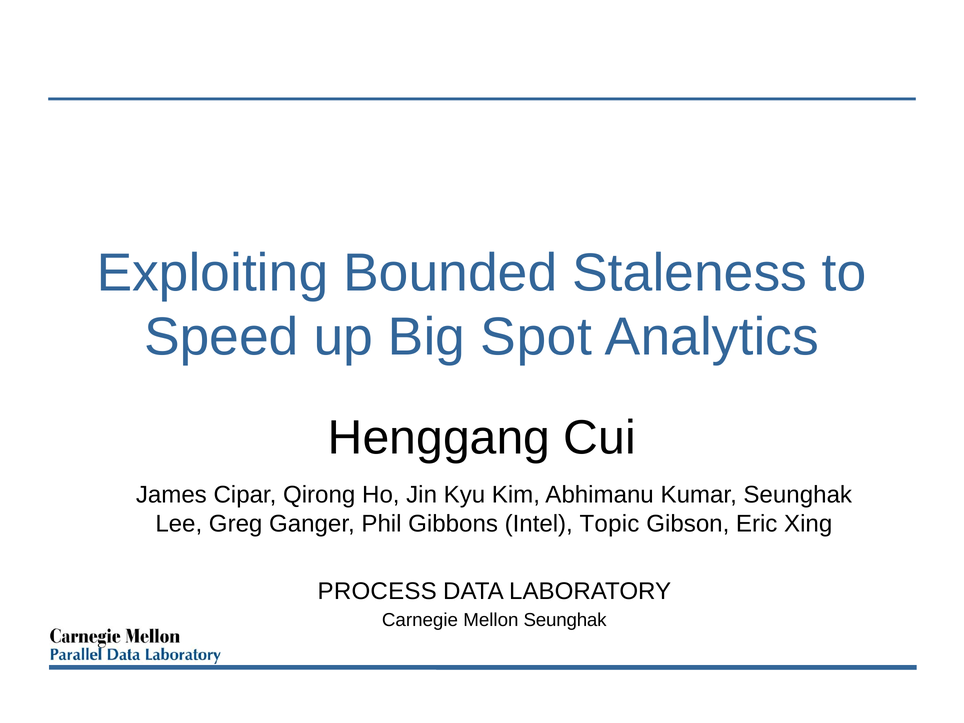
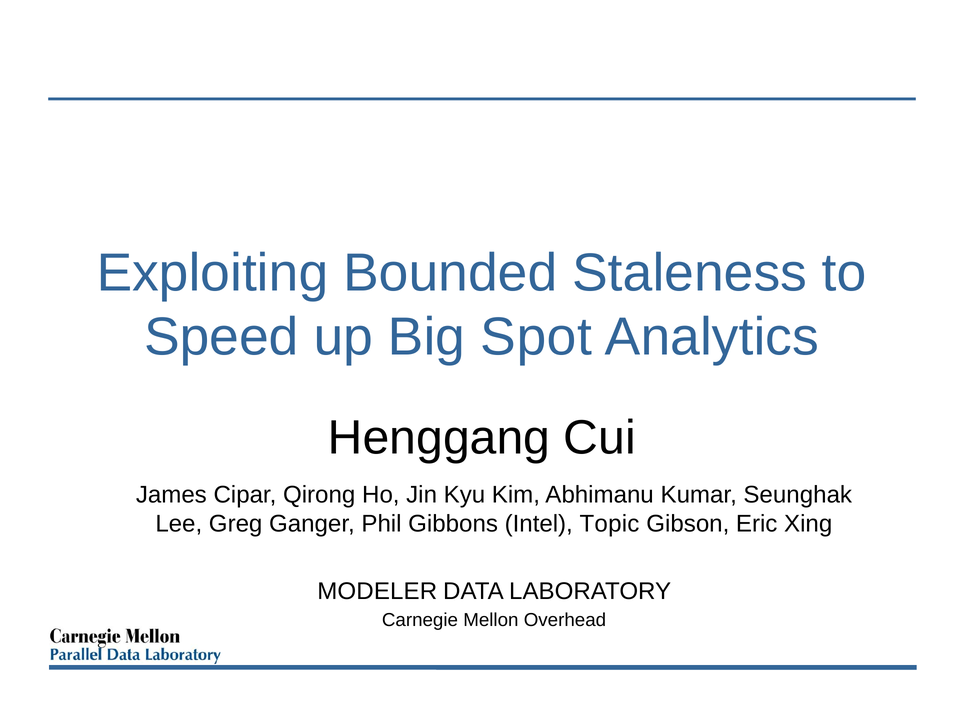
PROCESS: PROCESS -> MODELER
Mellon Seunghak: Seunghak -> Overhead
